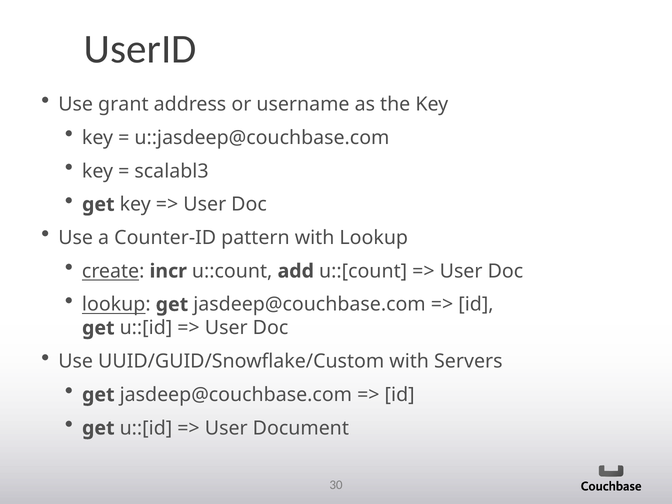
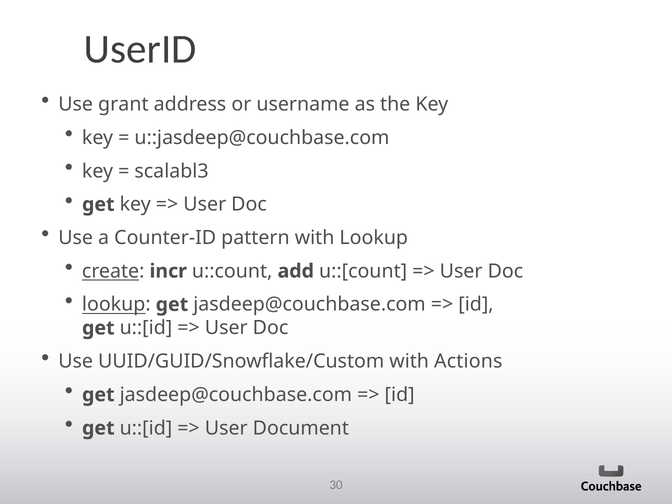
Servers: Servers -> Actions
